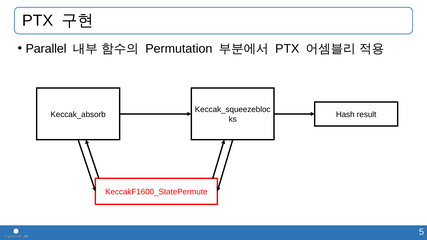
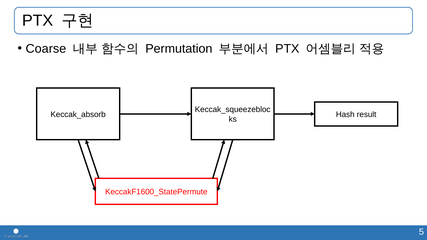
Parallel: Parallel -> Coarse
